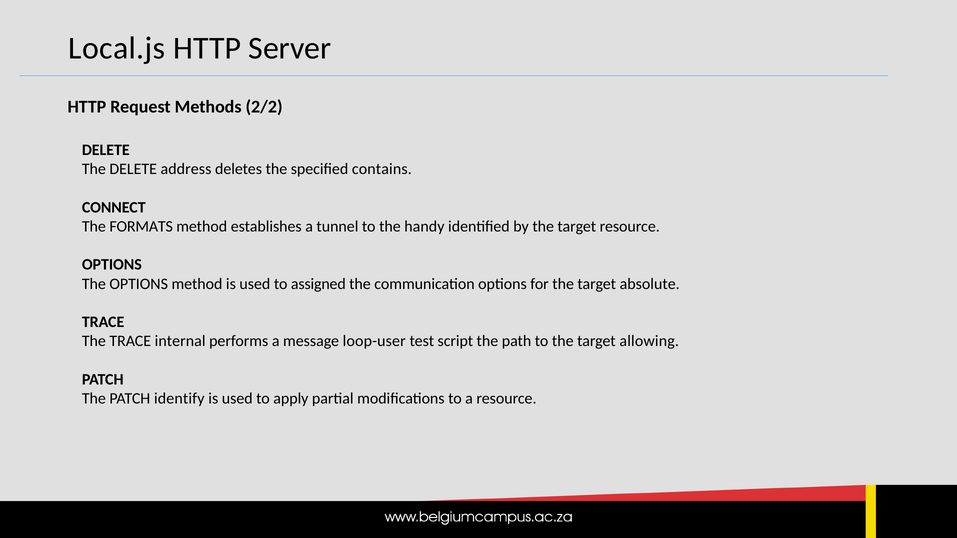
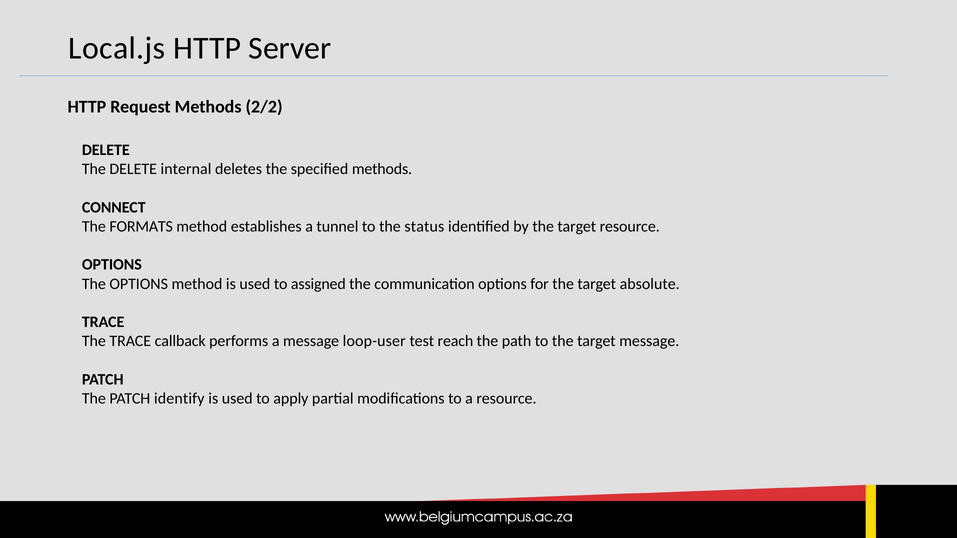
address: address -> internal
specified contains: contains -> methods
handy: handy -> status
internal: internal -> callback
script: script -> reach
target allowing: allowing -> message
